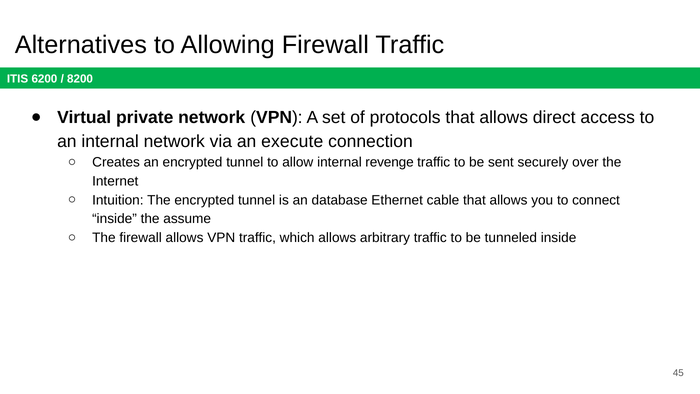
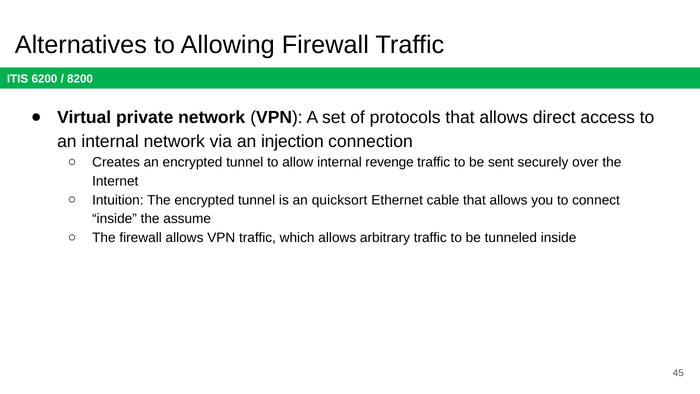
execute: execute -> injection
database: database -> quicksort
